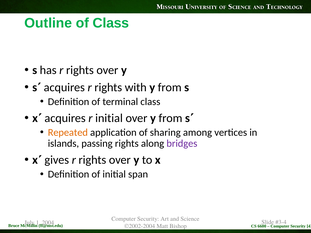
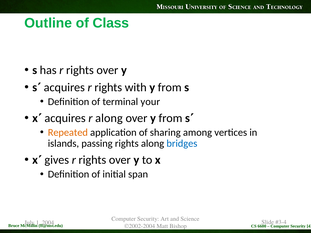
terminal class: class -> your
r initial: initial -> along
bridges colour: purple -> blue
